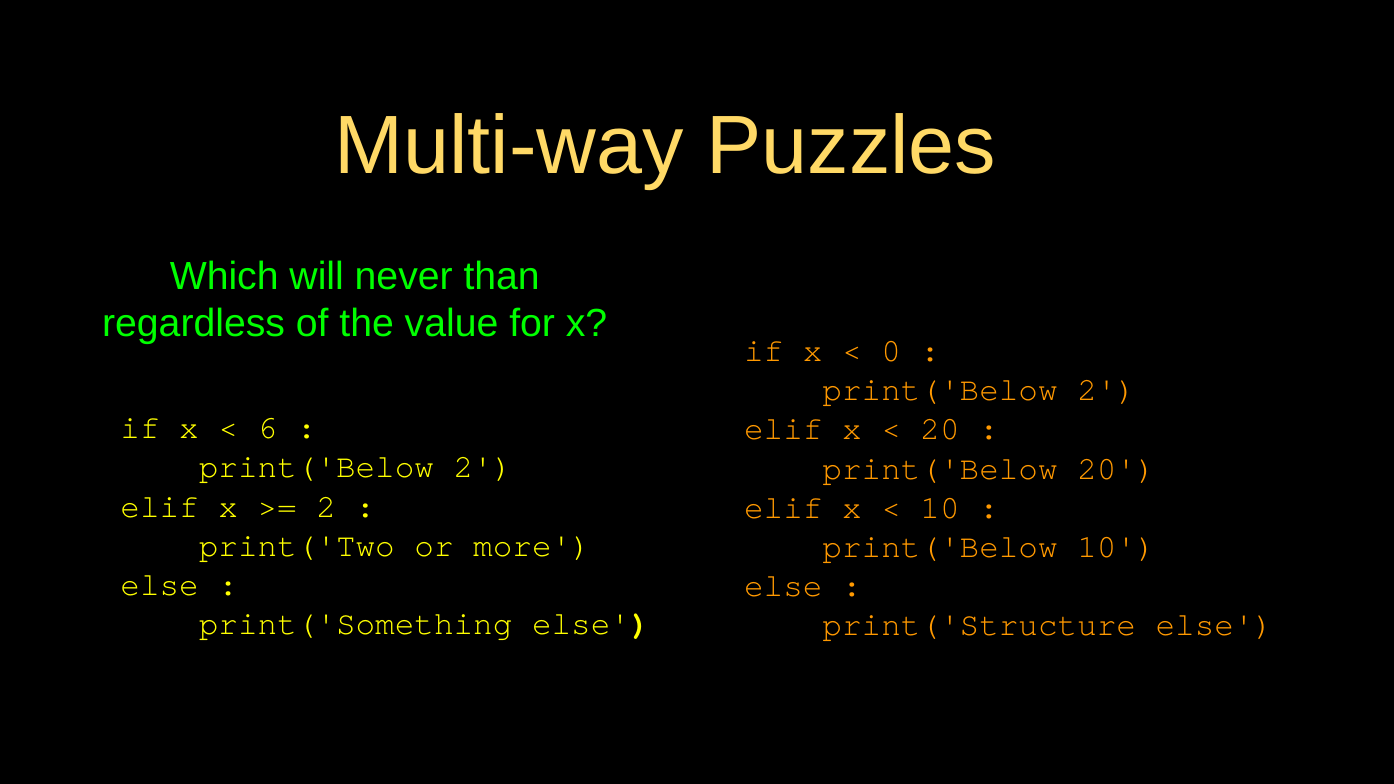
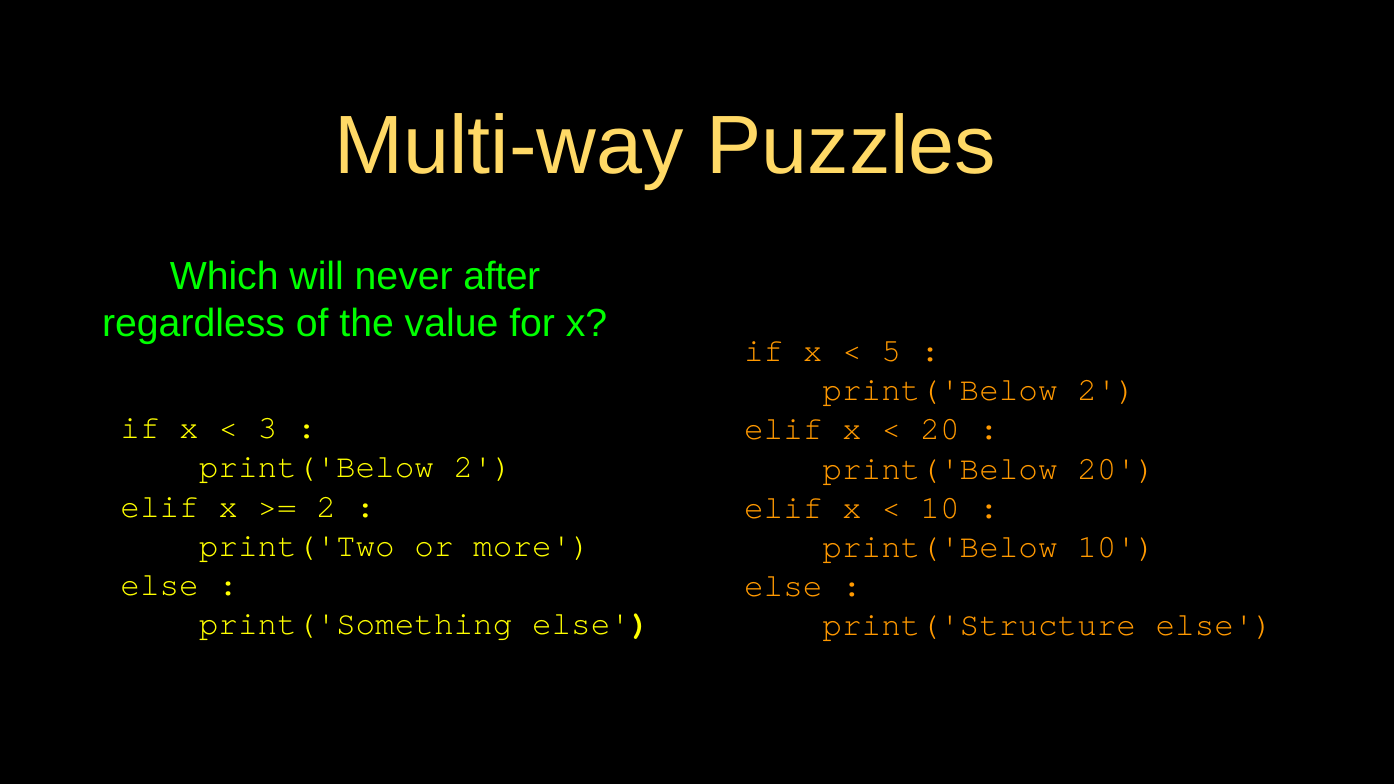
than: than -> after
0: 0 -> 5
6: 6 -> 3
